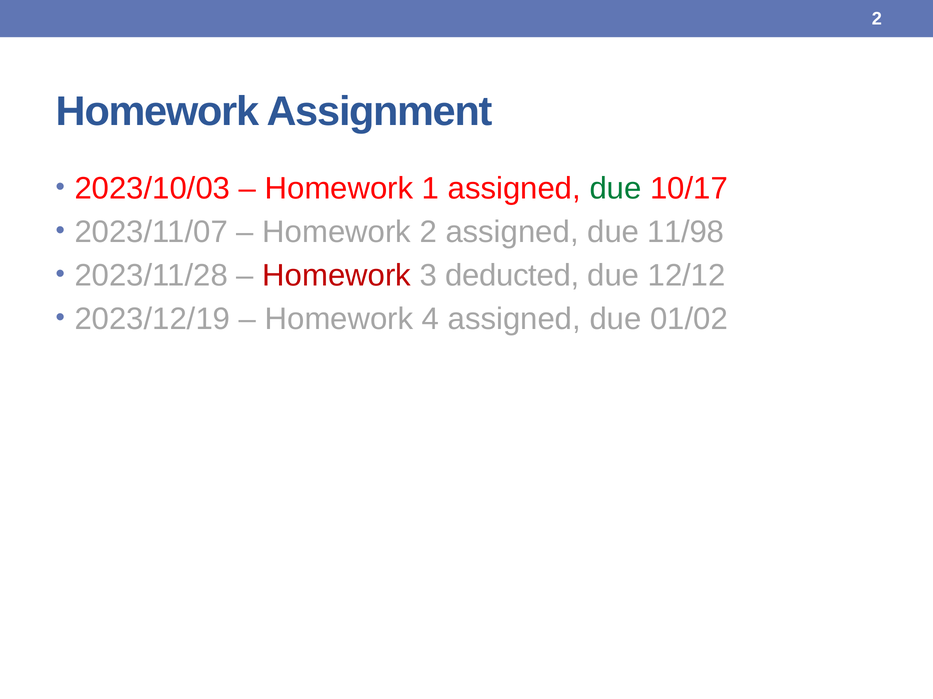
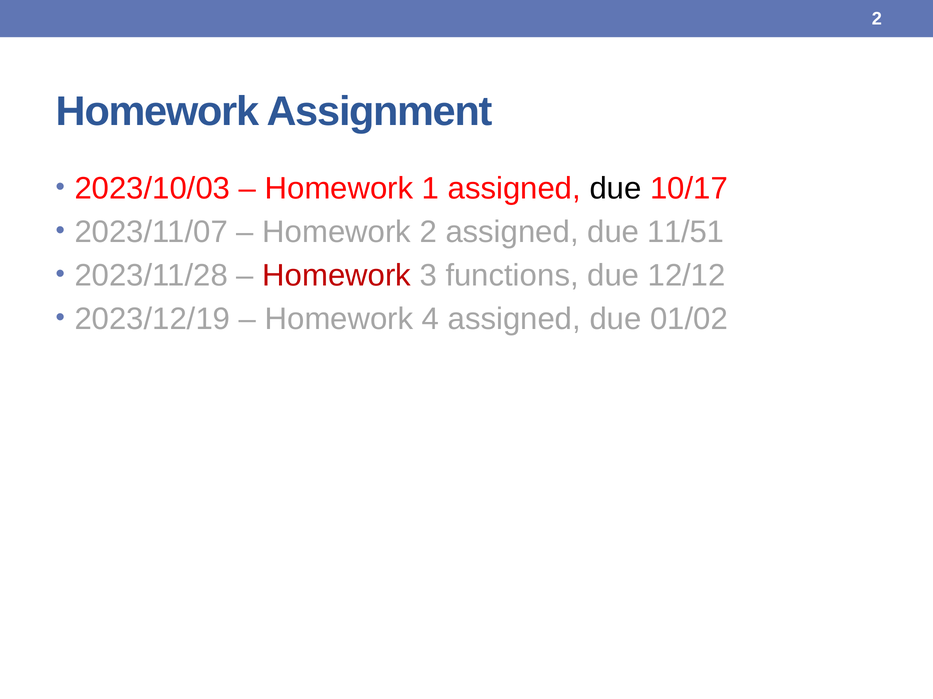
due at (615, 189) colour: green -> black
11/98: 11/98 -> 11/51
deducted: deducted -> functions
